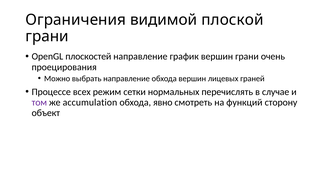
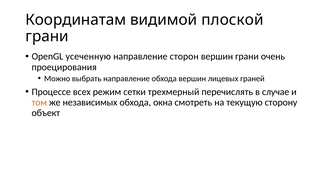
Ограничения: Ограничения -> Координатам
плоскостей: плоскостей -> усеченную
график: график -> сторон
нормальных: нормальных -> трехмерный
том colour: purple -> orange
accumulation: accumulation -> независимых
явно: явно -> окна
функций: функций -> текущую
